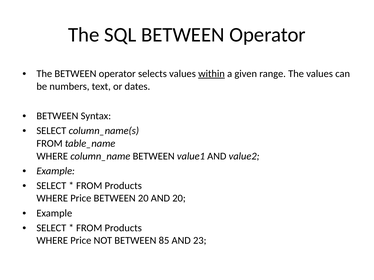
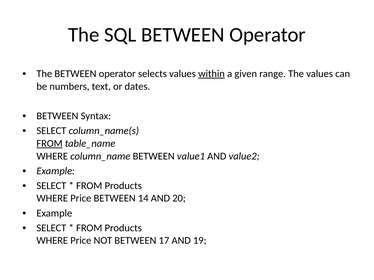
FROM at (50, 144) underline: none -> present
BETWEEN 20: 20 -> 14
85: 85 -> 17
23: 23 -> 19
